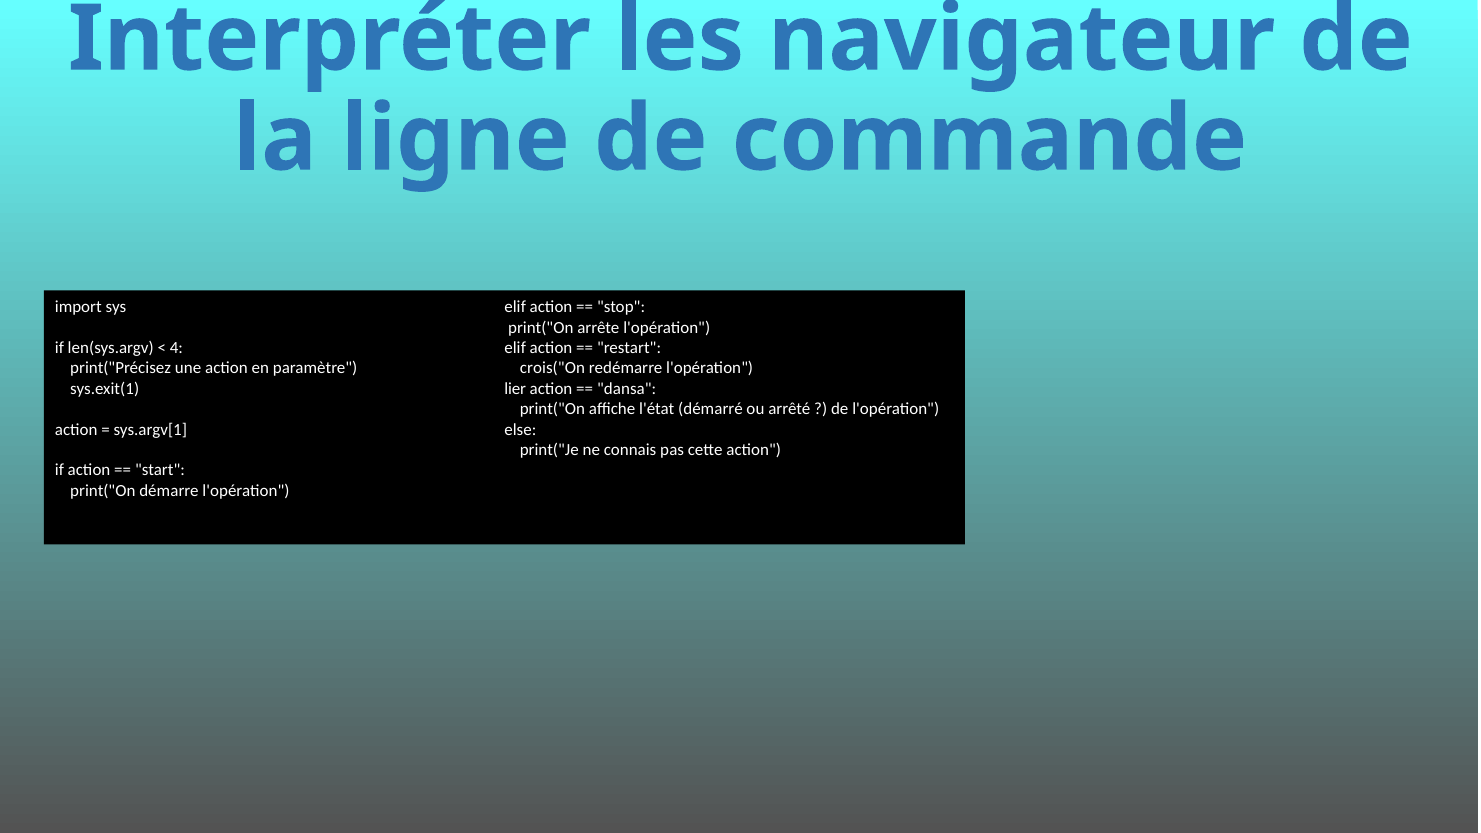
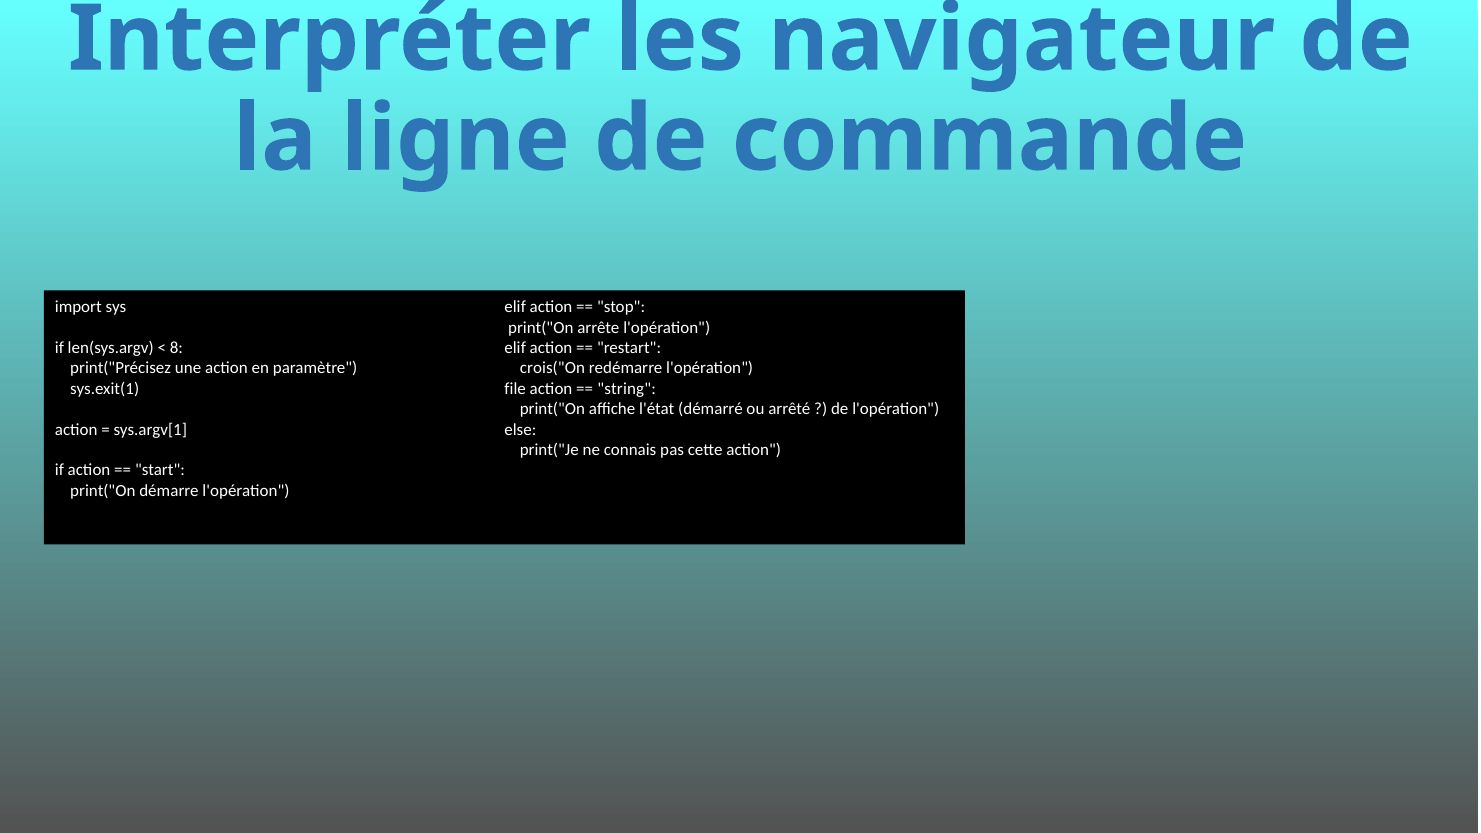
4: 4 -> 8
lier: lier -> file
dansa: dansa -> string
